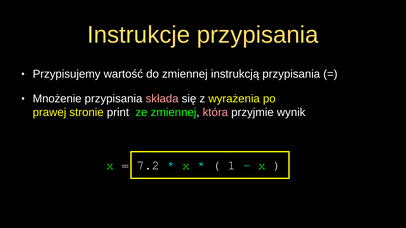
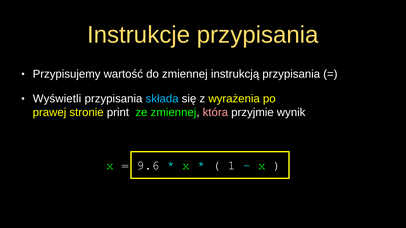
Mnożenie: Mnożenie -> Wyświetli
składa colour: pink -> light blue
7.2: 7.2 -> 9.6
